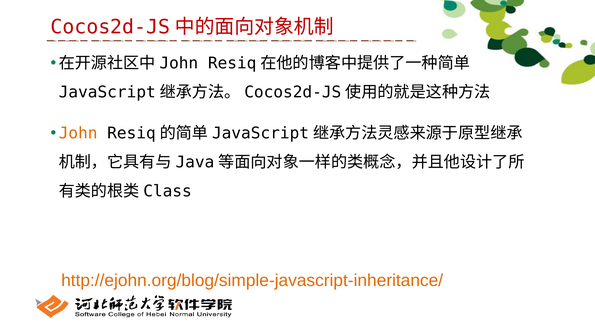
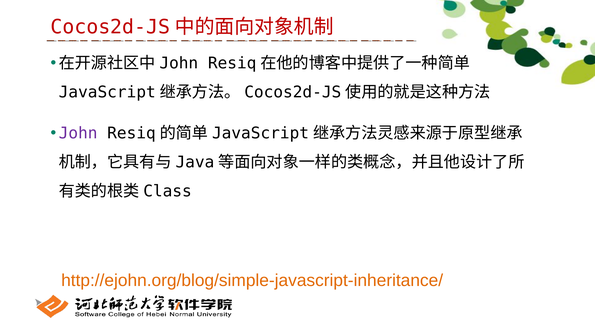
John colour: orange -> purple
